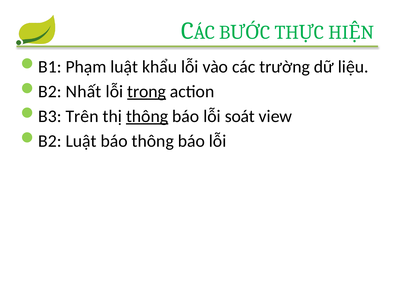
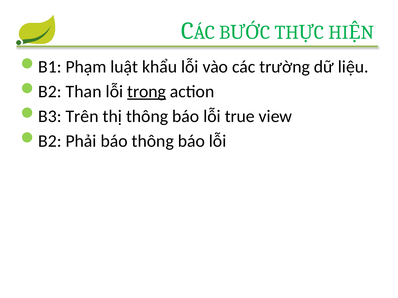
Nhất: Nhất -> Than
thông at (147, 116) underline: present -> none
soát: soát -> true
B2 Luật: Luật -> Phải
